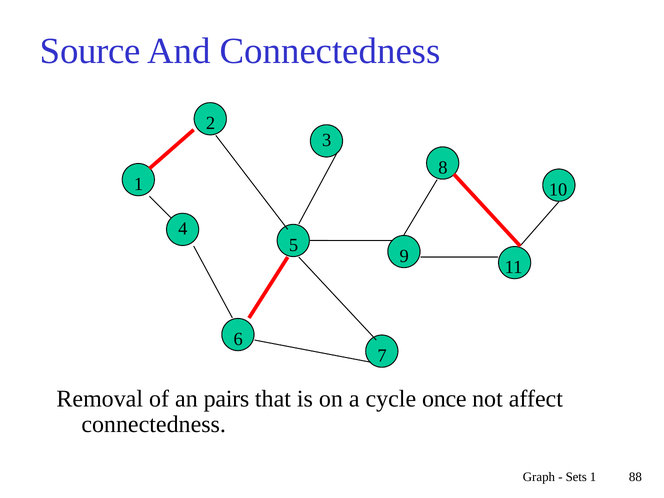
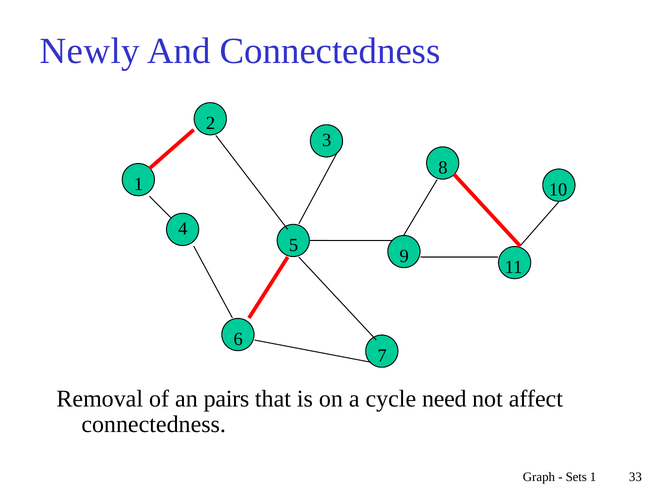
Source: Source -> Newly
once: once -> need
88: 88 -> 33
